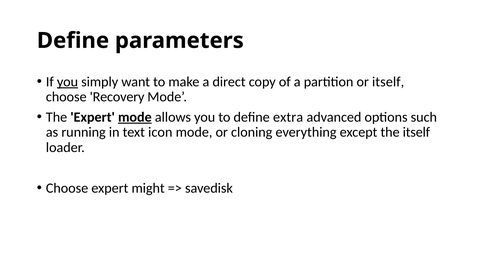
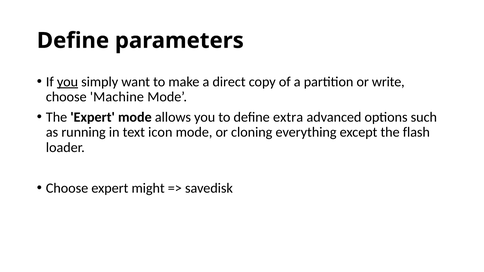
or itself: itself -> write
Recovery: Recovery -> Machine
mode at (135, 117) underline: present -> none
the itself: itself -> flash
